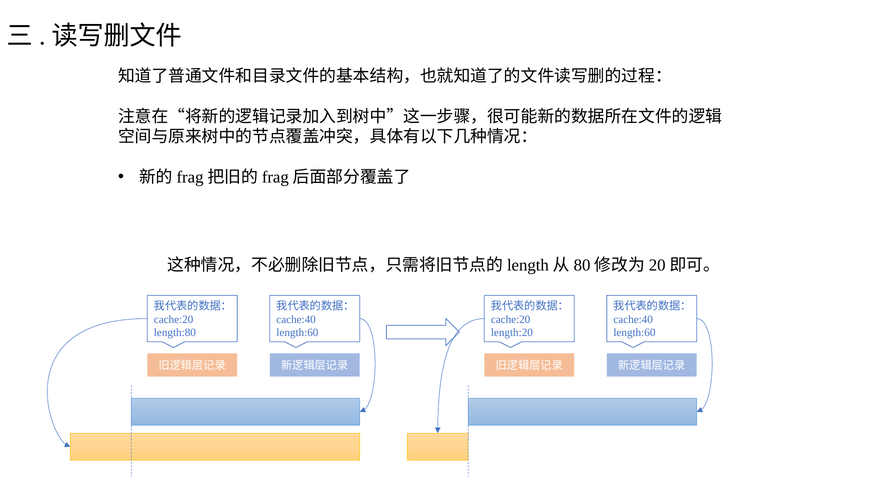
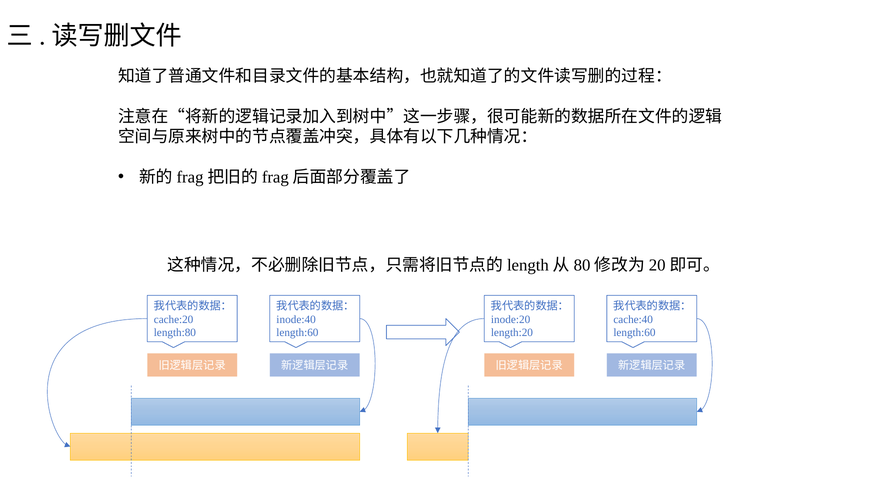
cache:40 at (296, 320): cache:40 -> inode:40
cache:20 at (511, 320): cache:20 -> inode:20
